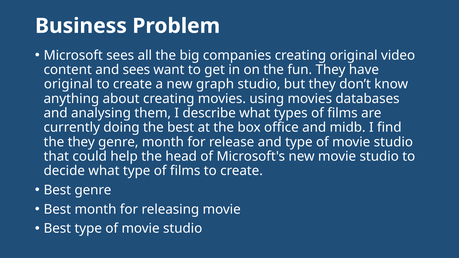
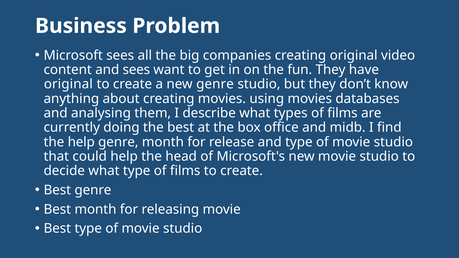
new graph: graph -> genre
the they: they -> help
